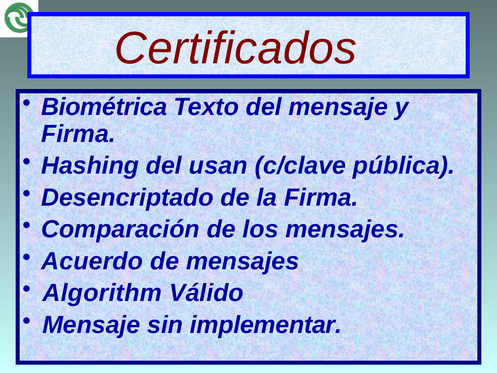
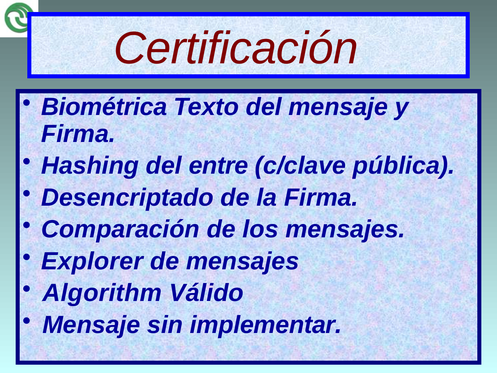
Certificados: Certificados -> Certificación
usan: usan -> entre
Acuerdo: Acuerdo -> Explorer
